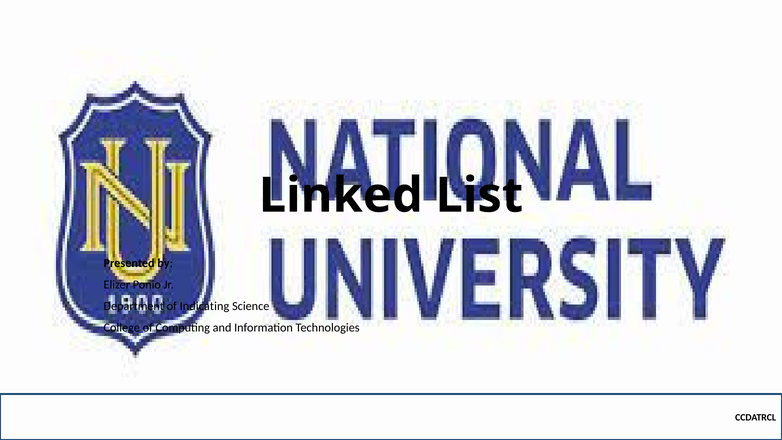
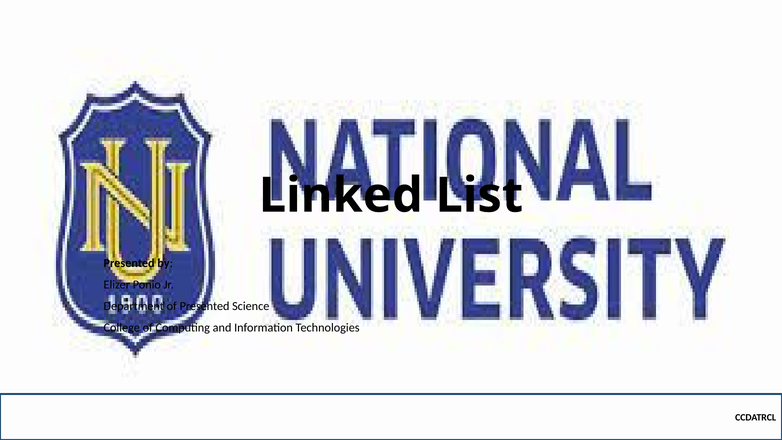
of Indicating: Indicating -> Presented
